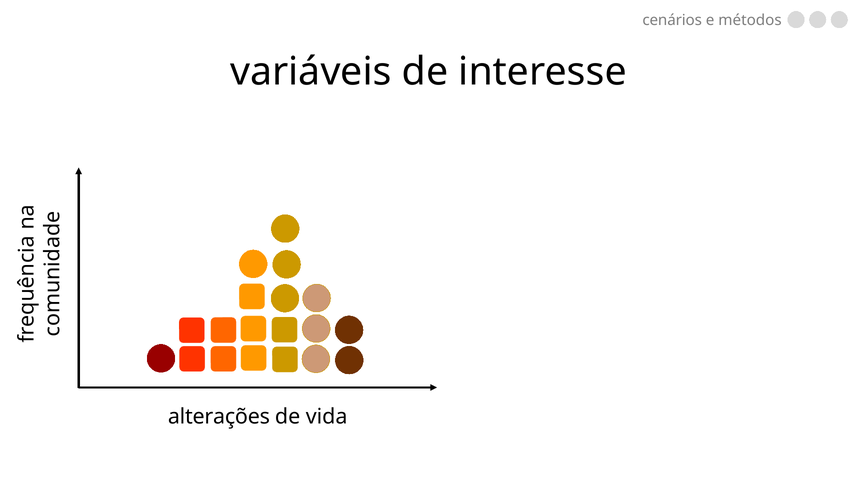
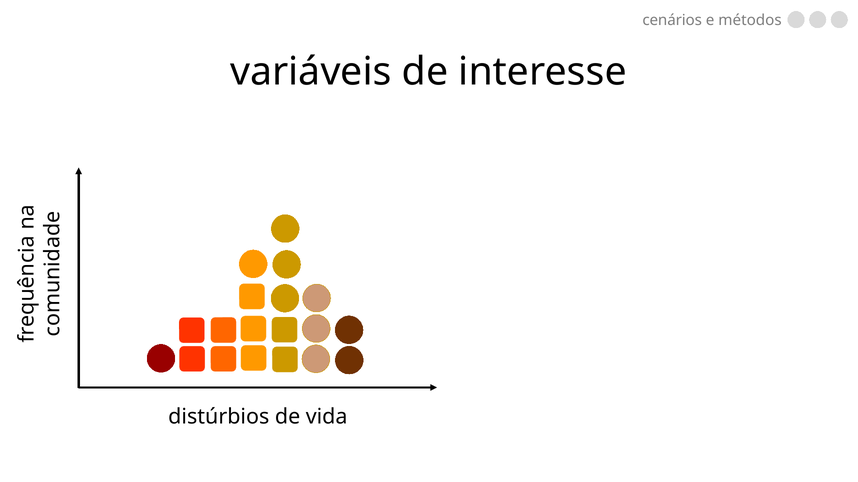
alterações: alterações -> distúrbios
